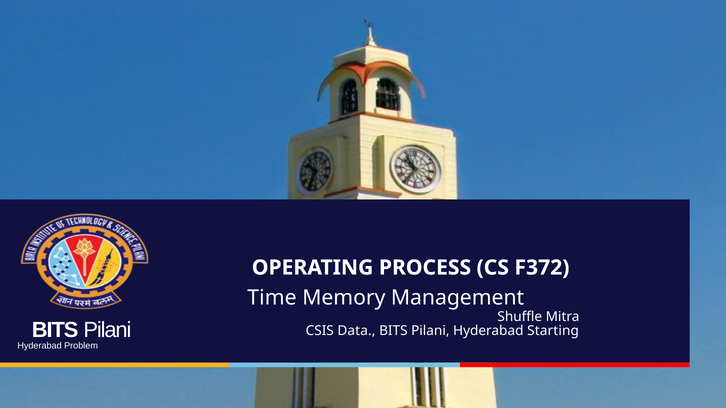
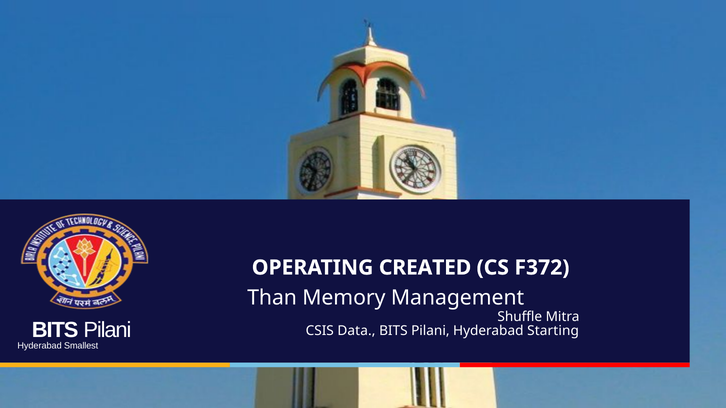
PROCESS: PROCESS -> CREATED
Time: Time -> Than
Problem: Problem -> Smallest
